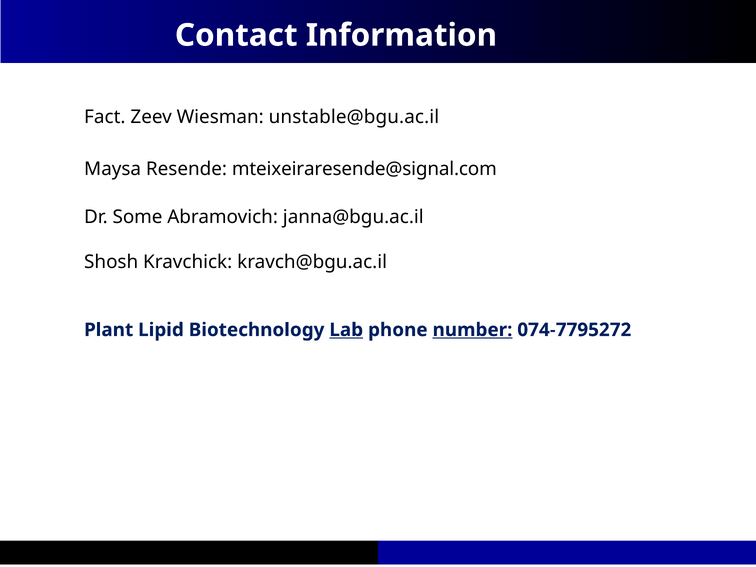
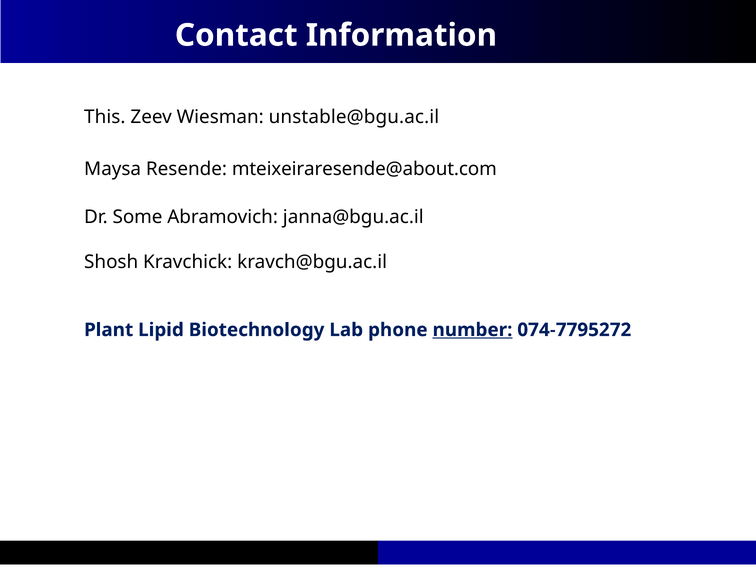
Fact: Fact -> This
mteixeiraresende@signal.com: mteixeiraresende@signal.com -> mteixeiraresende@about.com
Lab underline: present -> none
